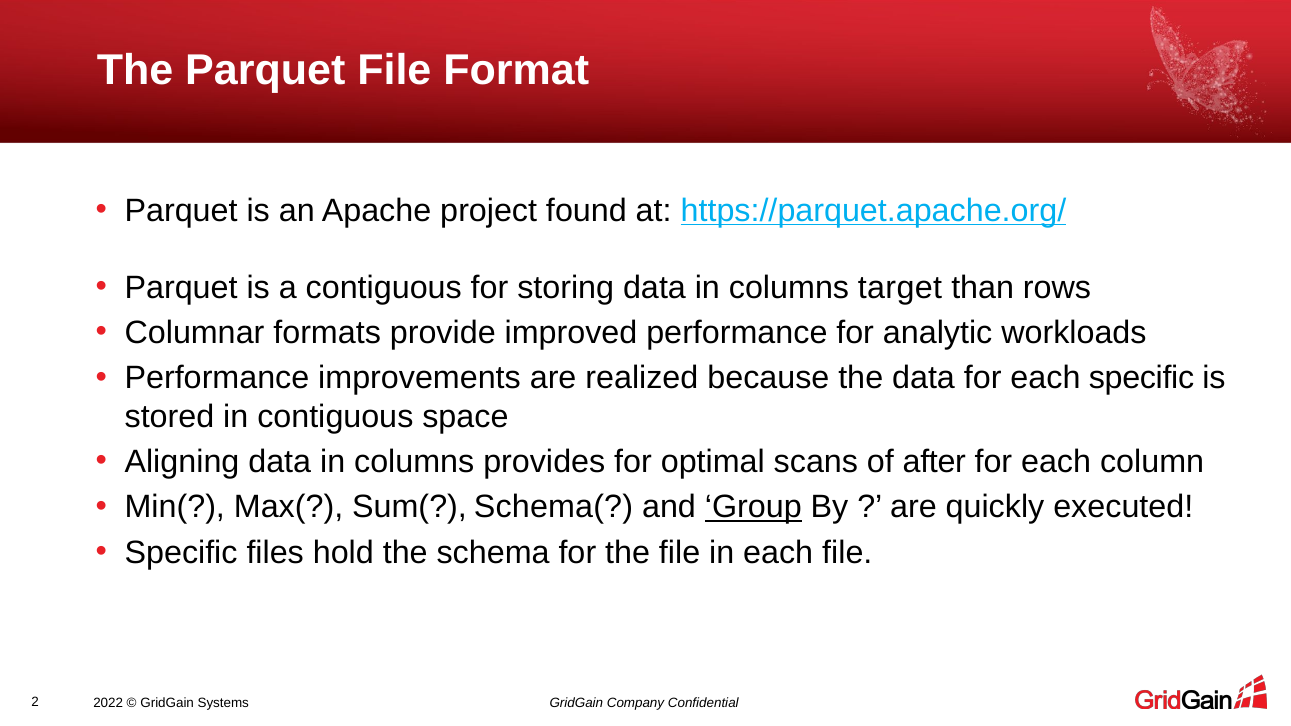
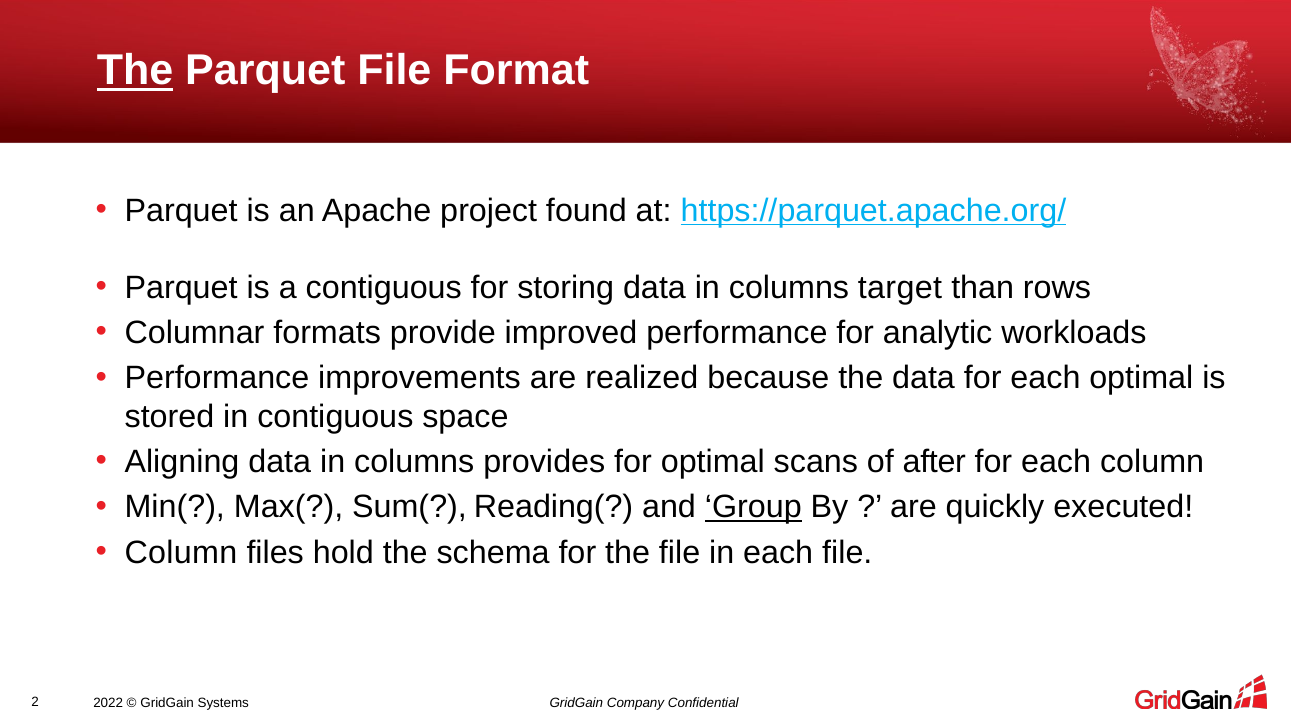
The at (135, 71) underline: none -> present
each specific: specific -> optimal
Schema(: Schema( -> Reading(
Specific at (181, 552): Specific -> Column
